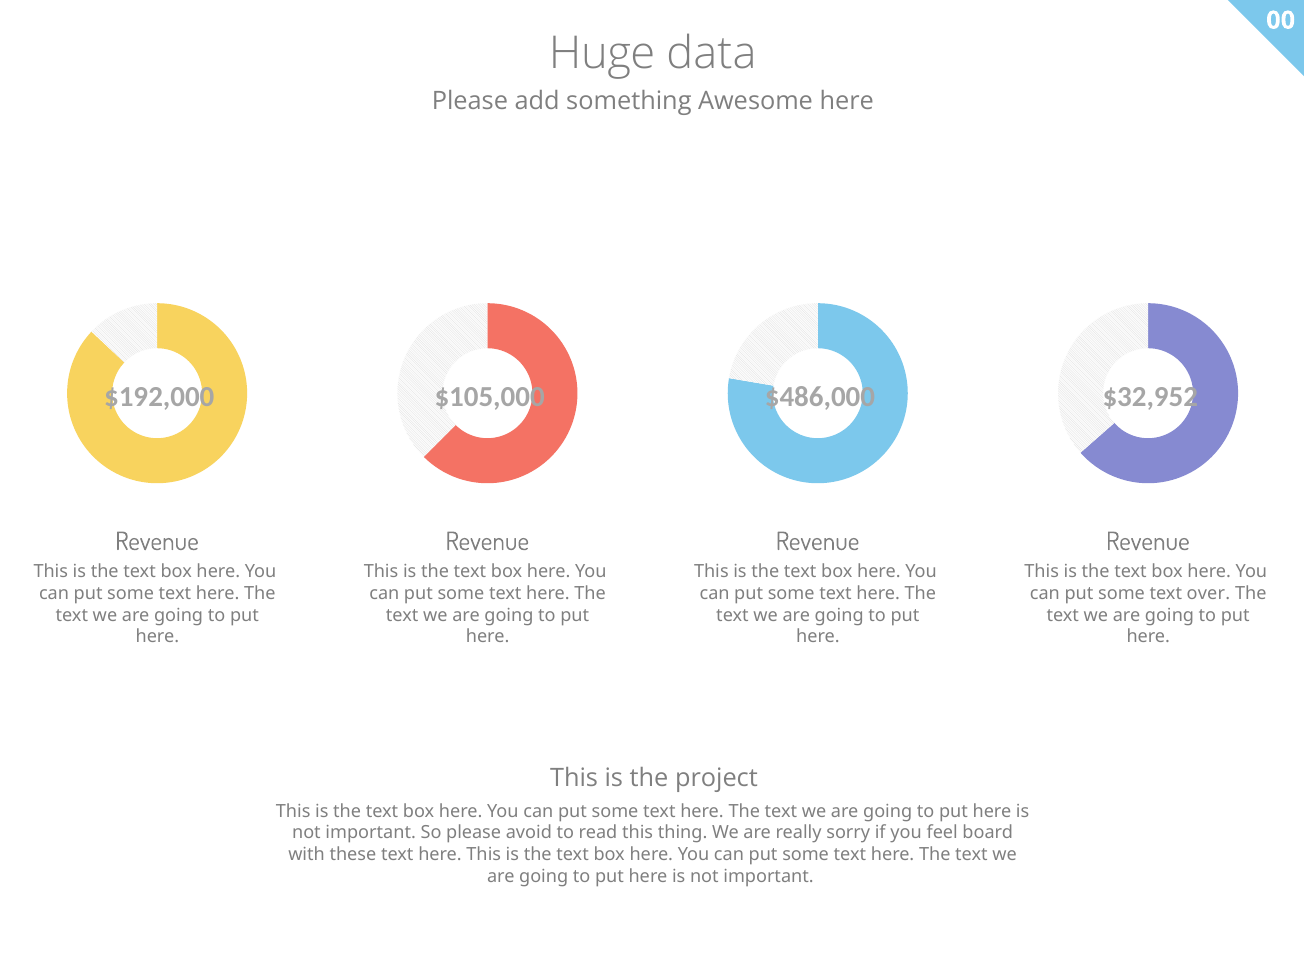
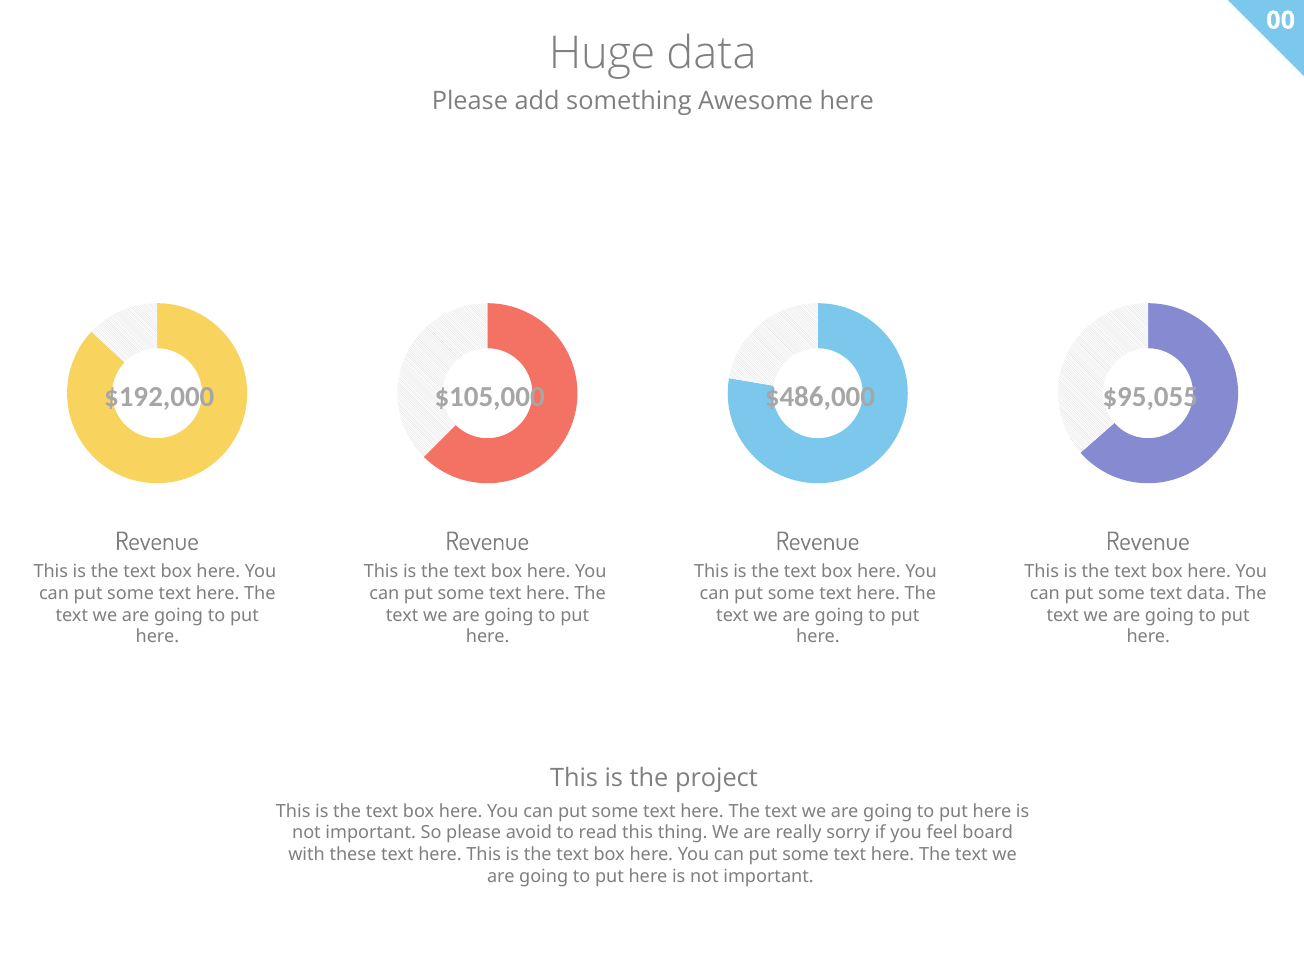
$32,952: $32,952 -> $95,055
text over: over -> data
